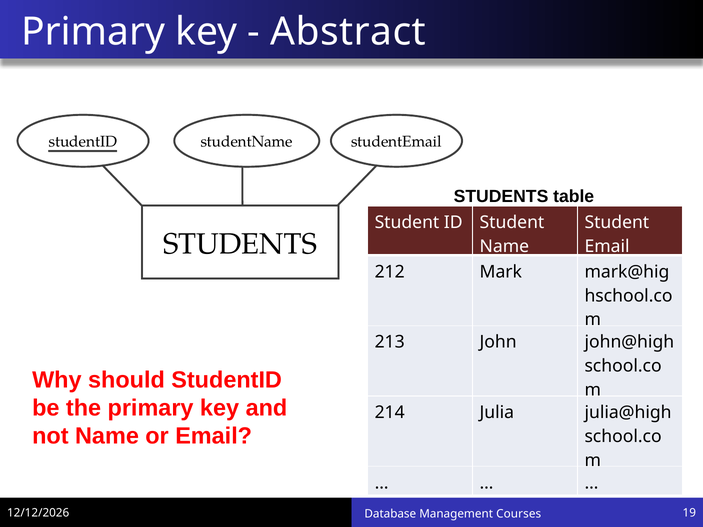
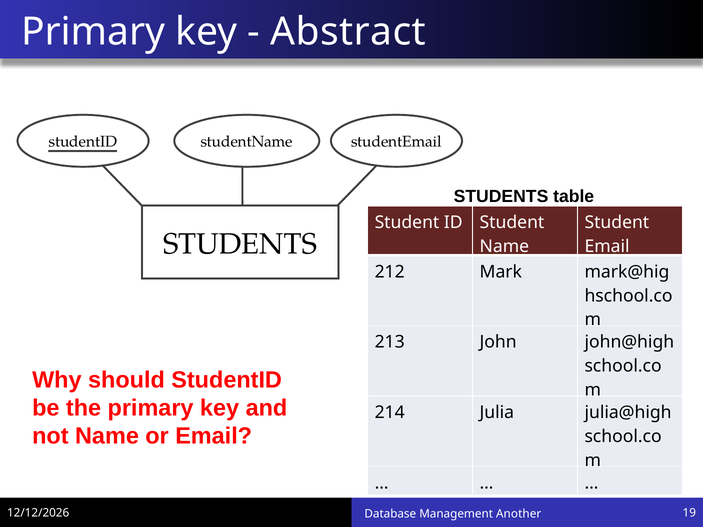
Courses: Courses -> Another
